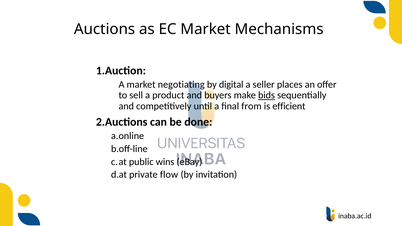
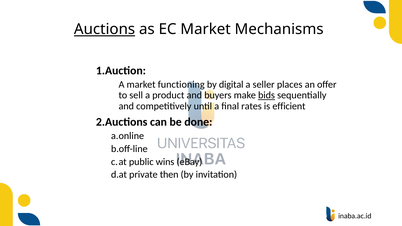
Auctions underline: none -> present
negotiating: negotiating -> functioning
from: from -> rates
flow: flow -> then
